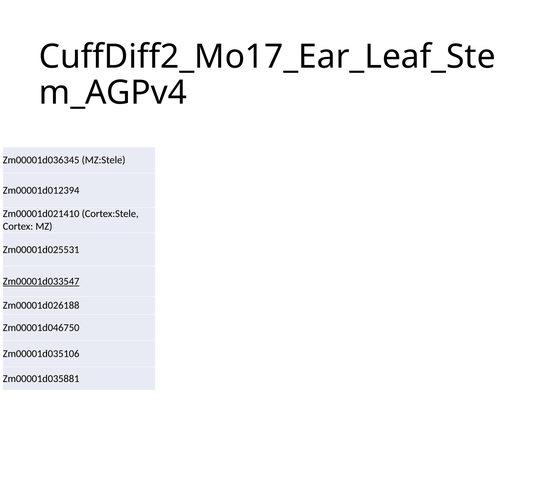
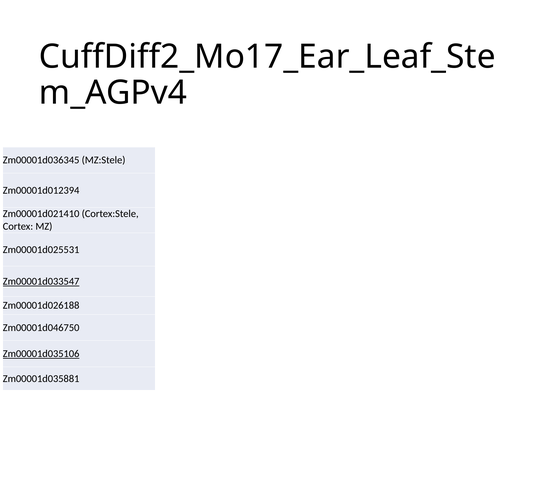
Zm00001d035106 underline: none -> present
